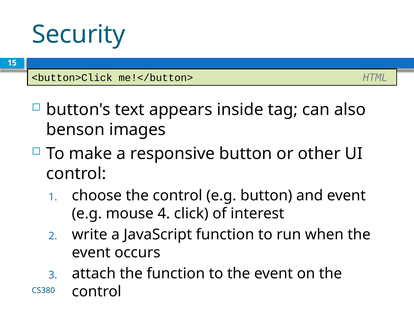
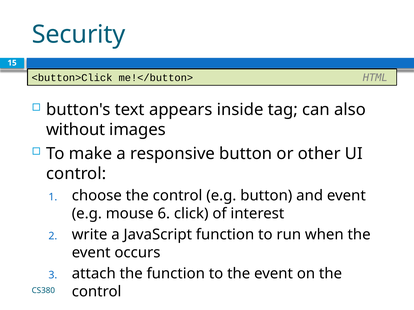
benson: benson -> without
4: 4 -> 6
